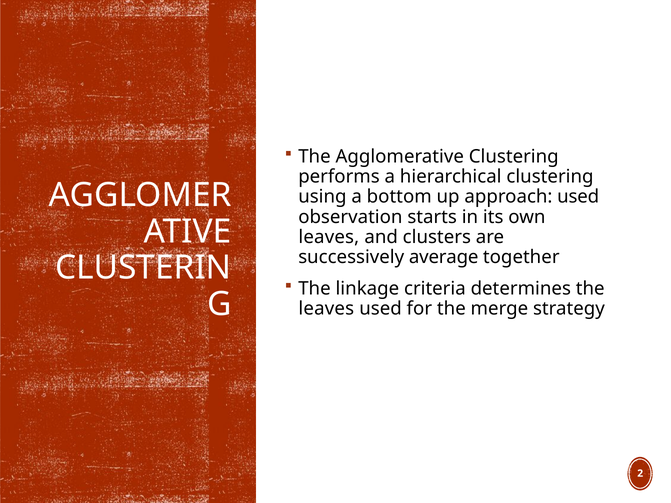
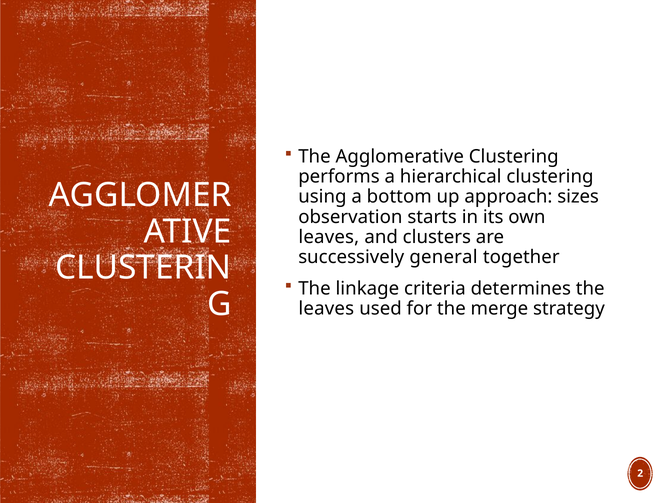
approach used: used -> sizes
average: average -> general
